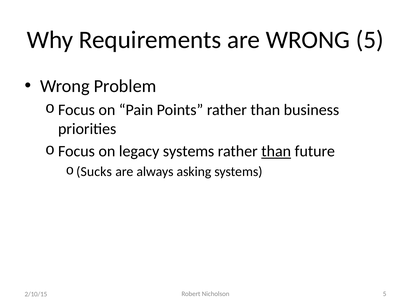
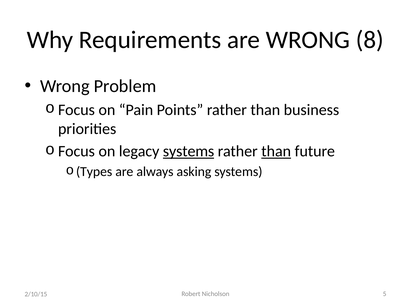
WRONG 5: 5 -> 8
systems at (189, 151) underline: none -> present
Sucks: Sucks -> Types
